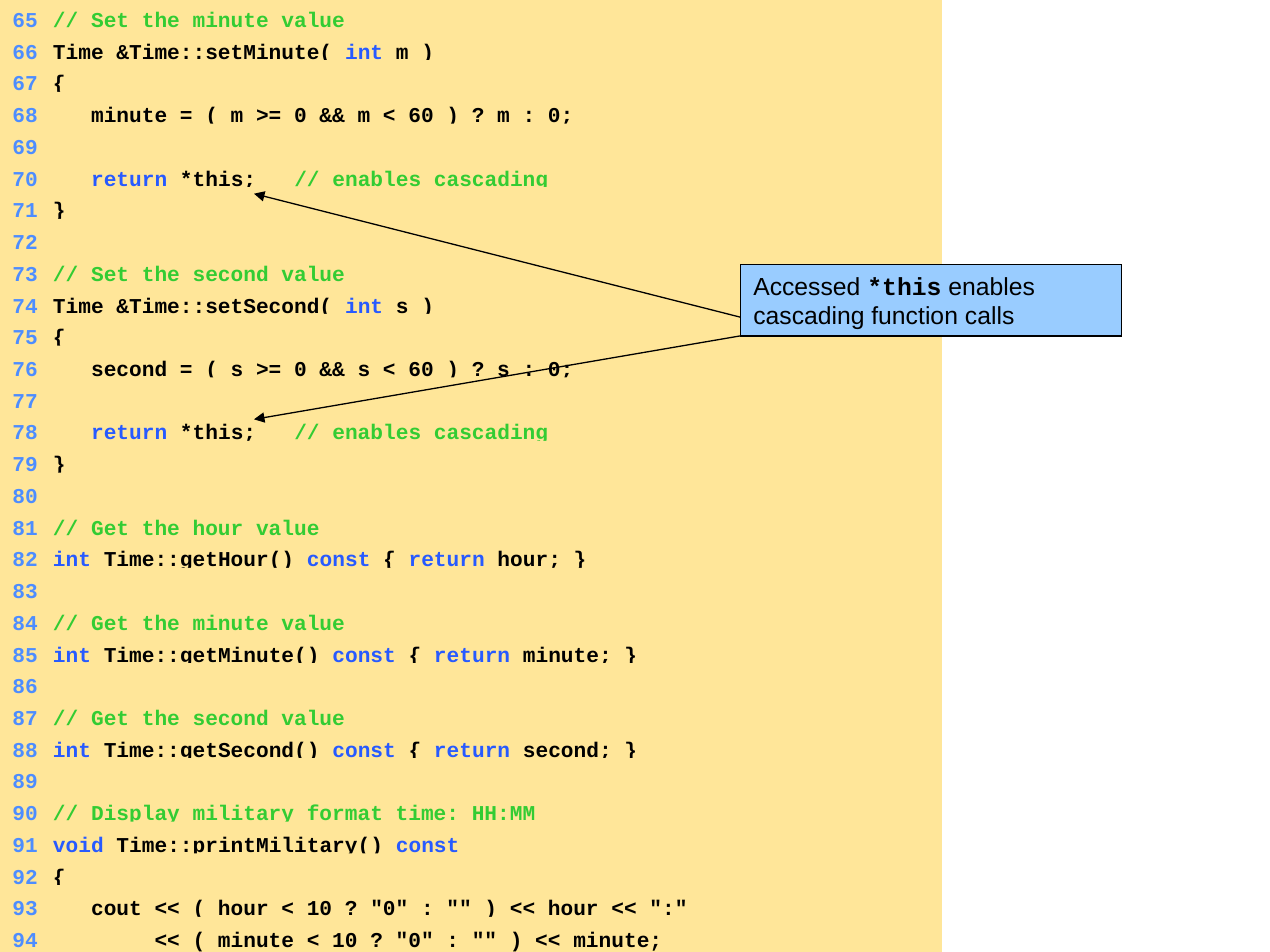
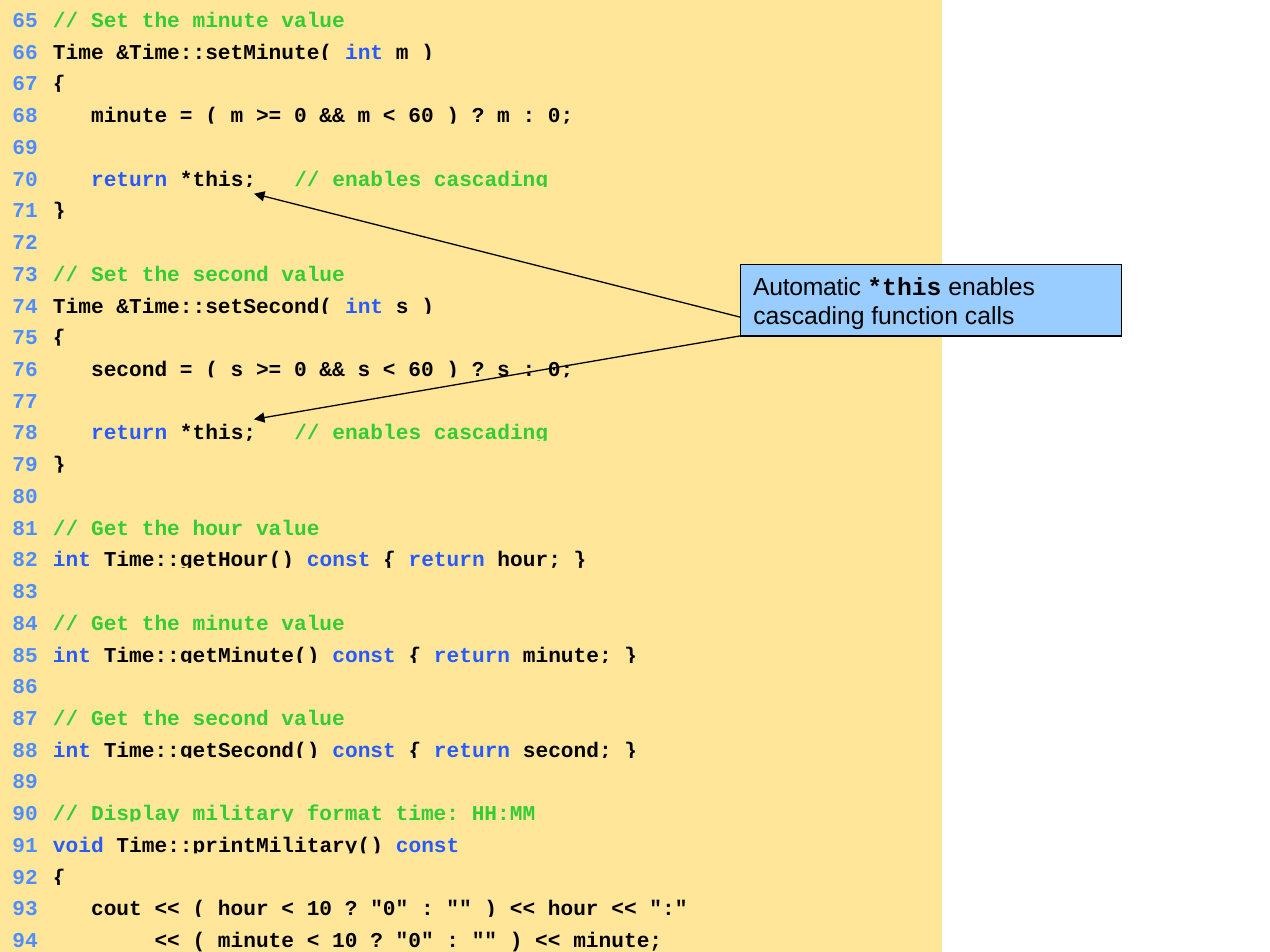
Accessed: Accessed -> Automatic
